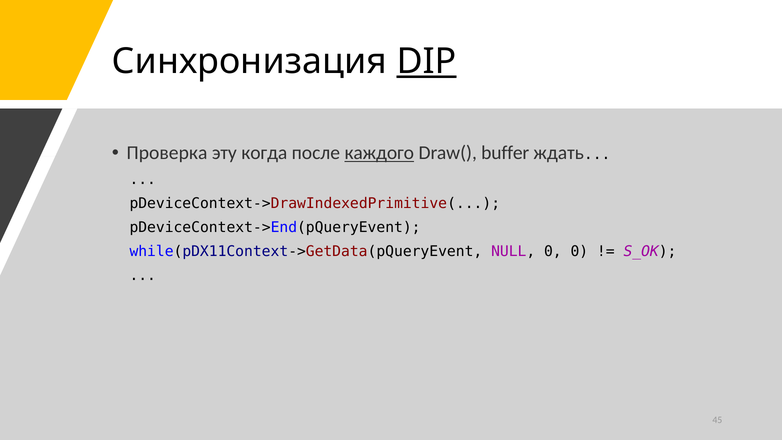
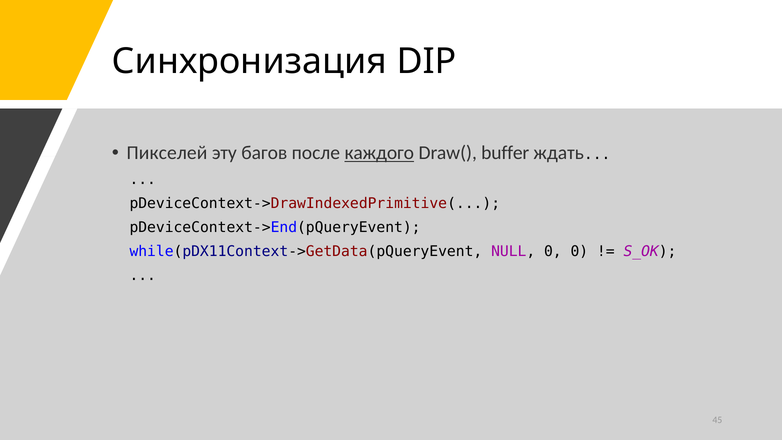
DIP underline: present -> none
Проверка: Проверка -> Пикселей
когда: когда -> багов
